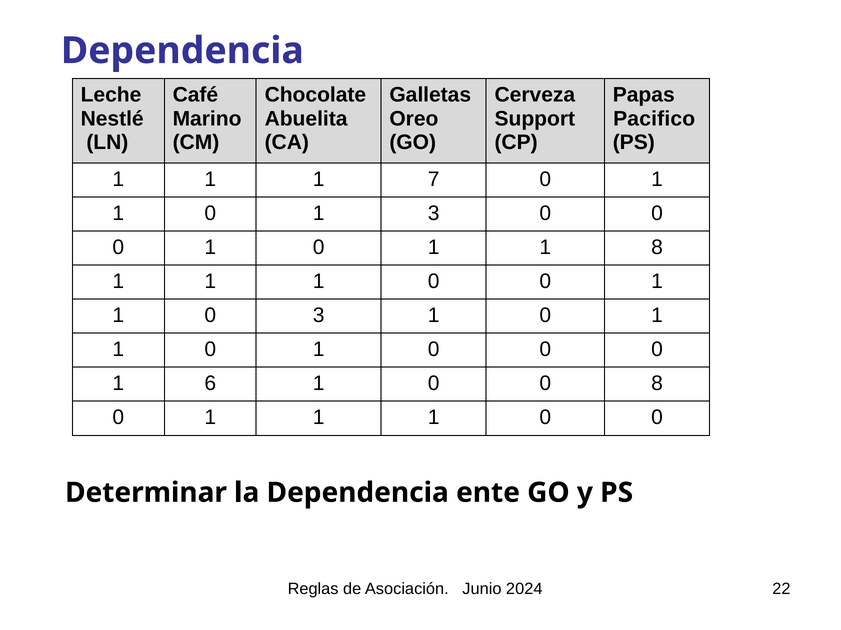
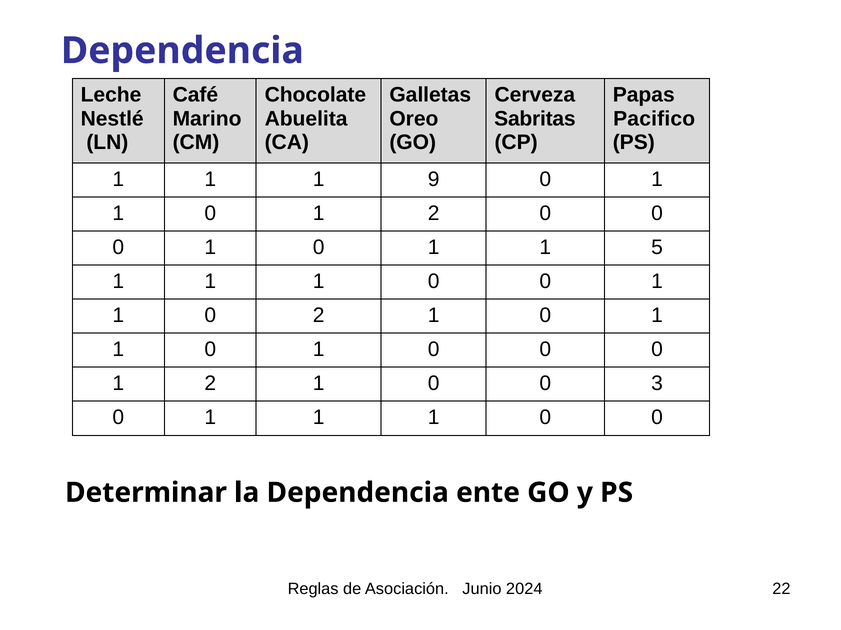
Support: Support -> Sabritas
7: 7 -> 9
1 0 1 3: 3 -> 2
1 8: 8 -> 5
0 3: 3 -> 2
6 at (210, 384): 6 -> 2
0 8: 8 -> 3
